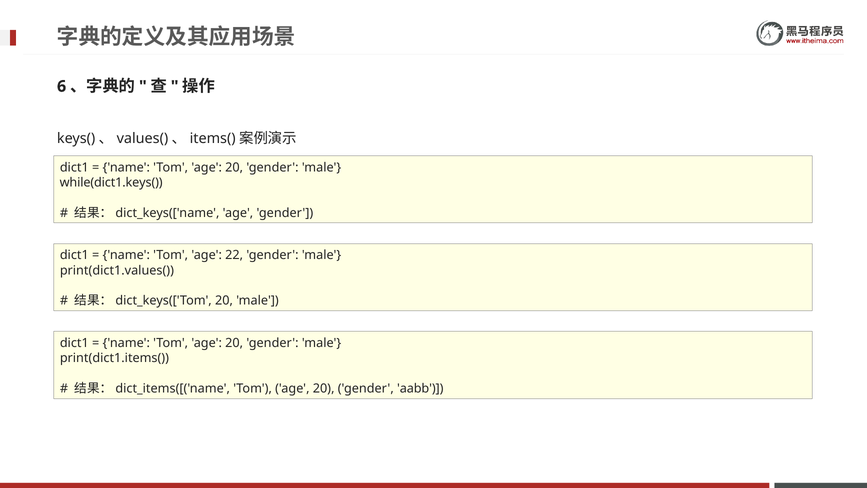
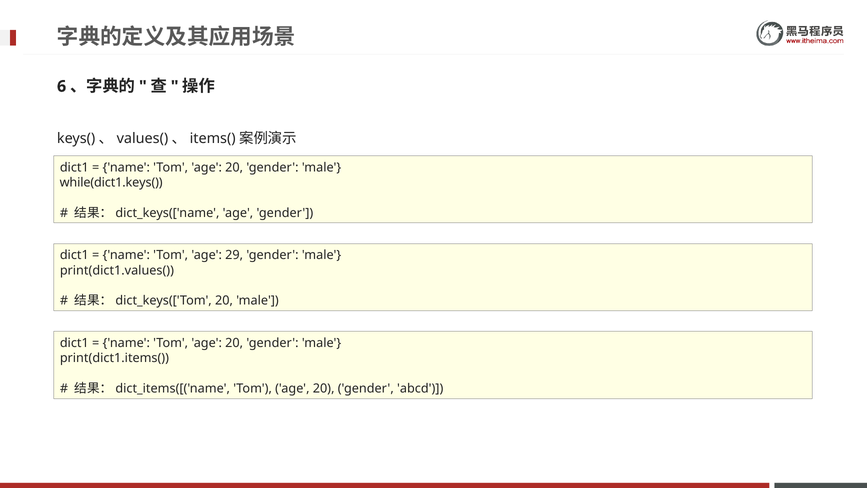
22: 22 -> 29
aabb: aabb -> abcd
